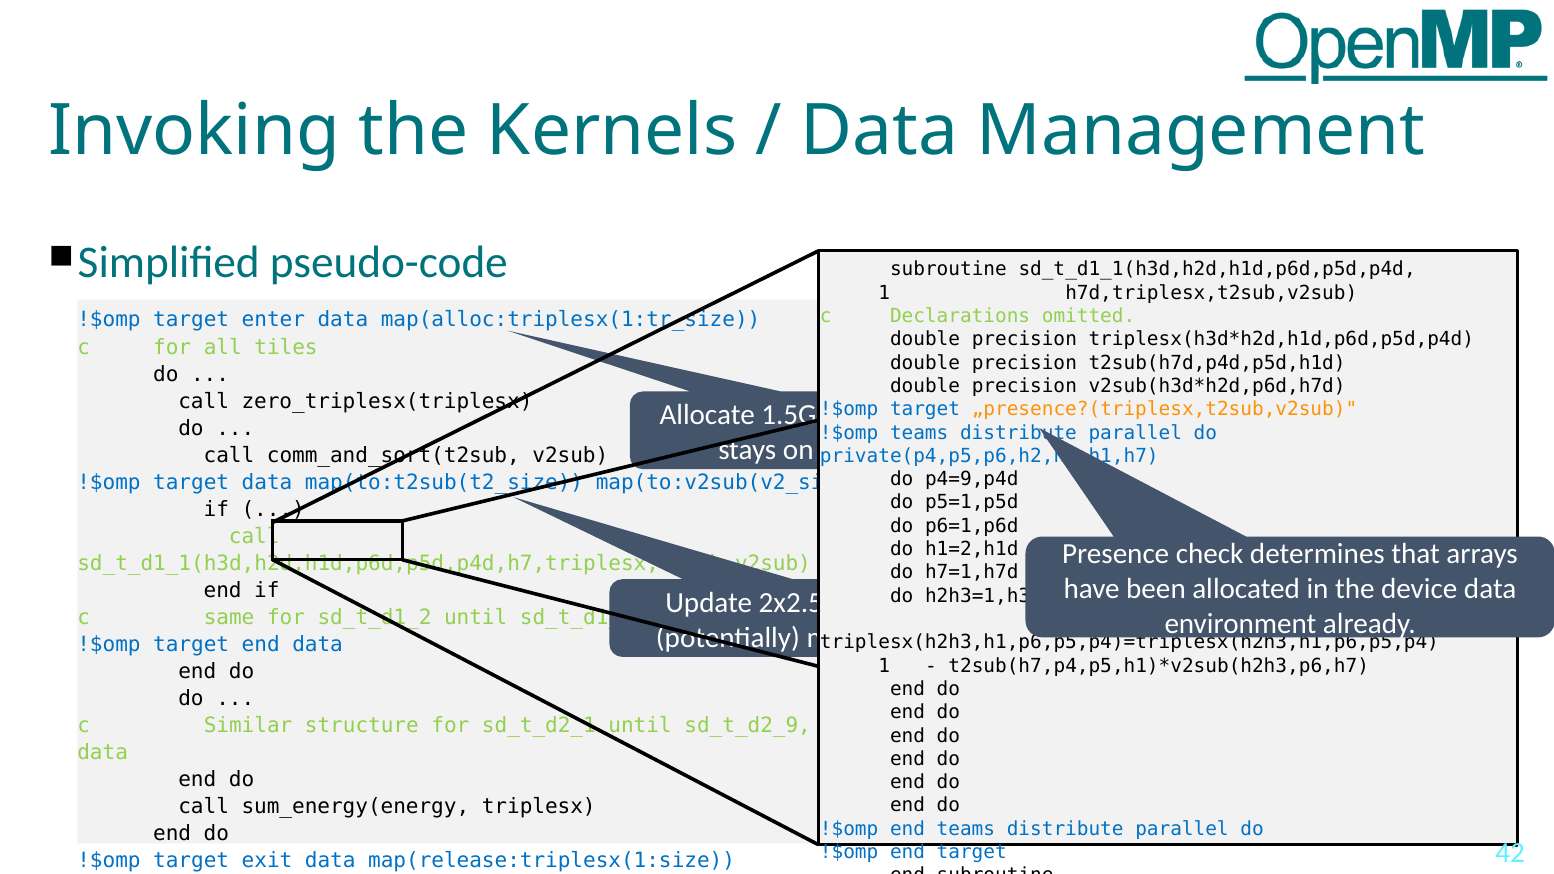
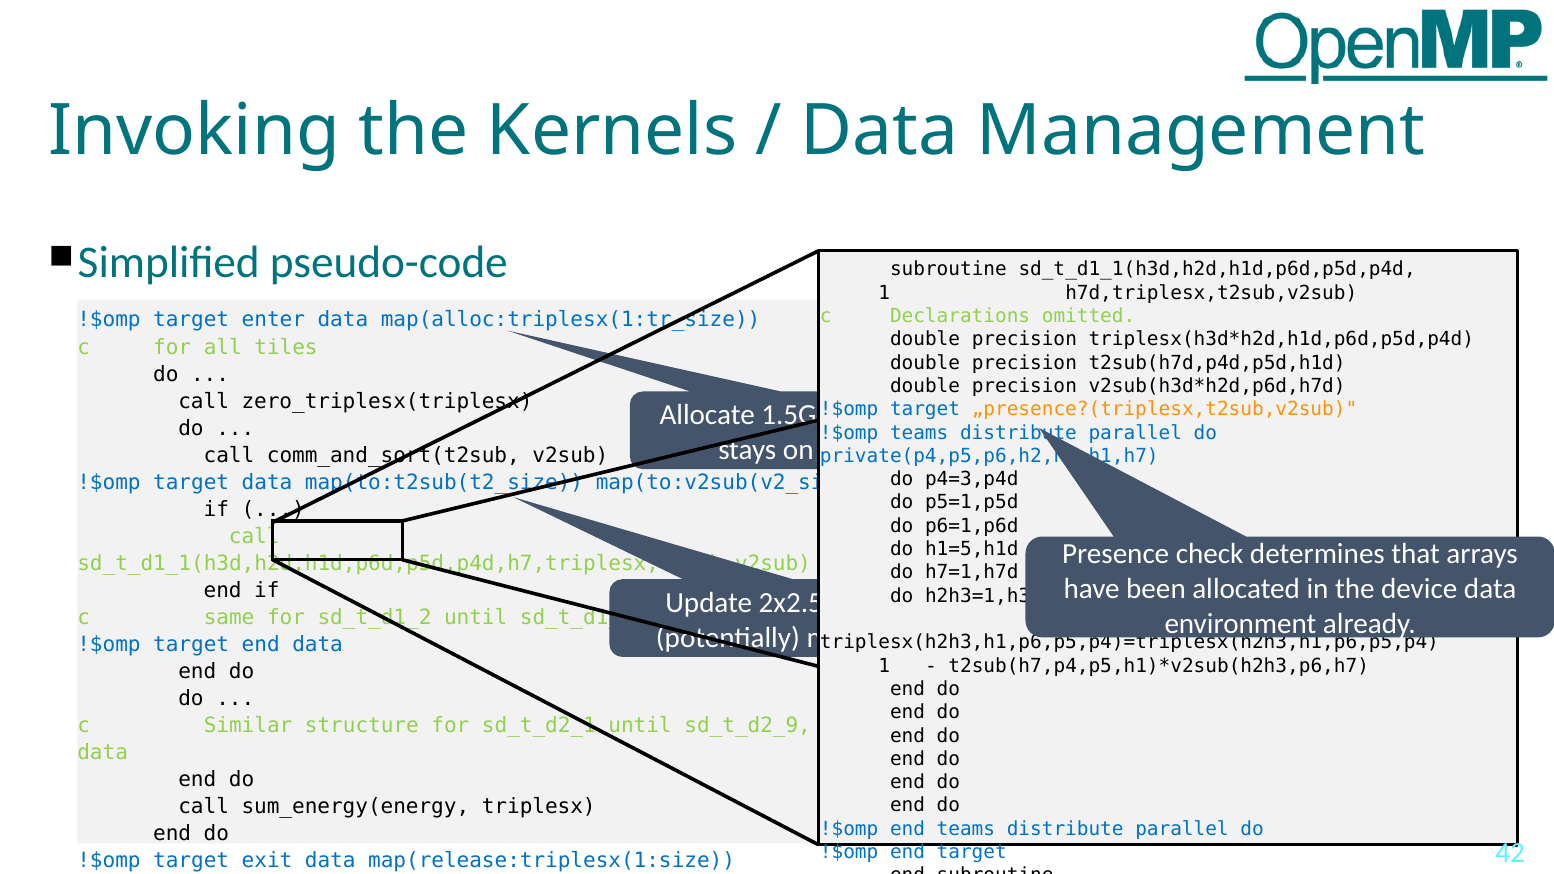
p4=9,p4d: p4=9,p4d -> p4=3,p4d
h1=2,h1d: h1=2,h1d -> h1=5,h1d
